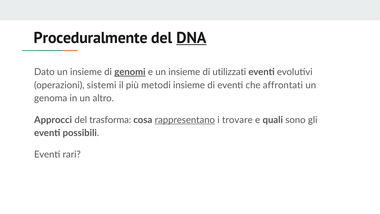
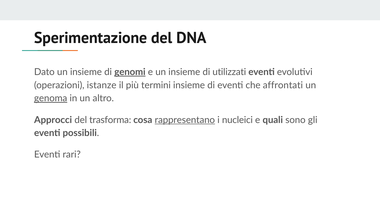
Proceduralmente: Proceduralmente -> Sperimentazione
DNA underline: present -> none
sistemi: sistemi -> istanze
metodi: metodi -> termini
genoma underline: none -> present
trovare: trovare -> nucleici
